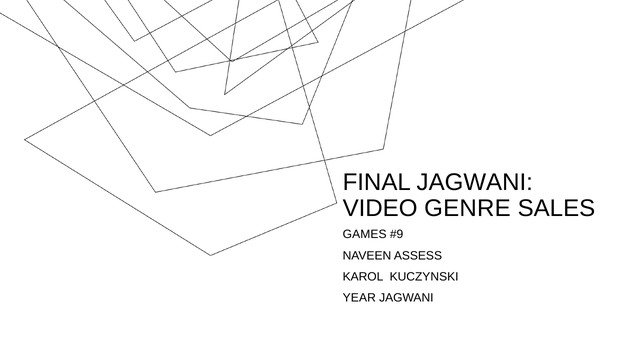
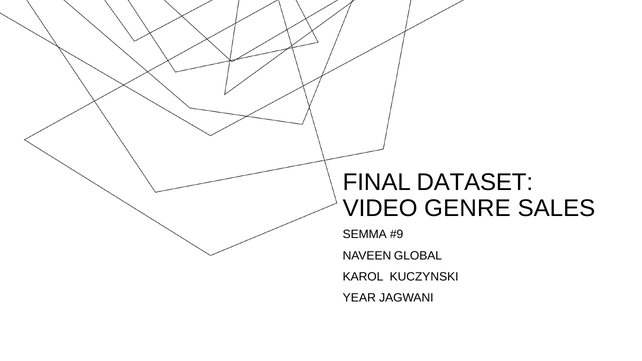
FINAL JAGWANI: JAGWANI -> DATASET
GAMES: GAMES -> SEMMA
ASSESS: ASSESS -> GLOBAL
